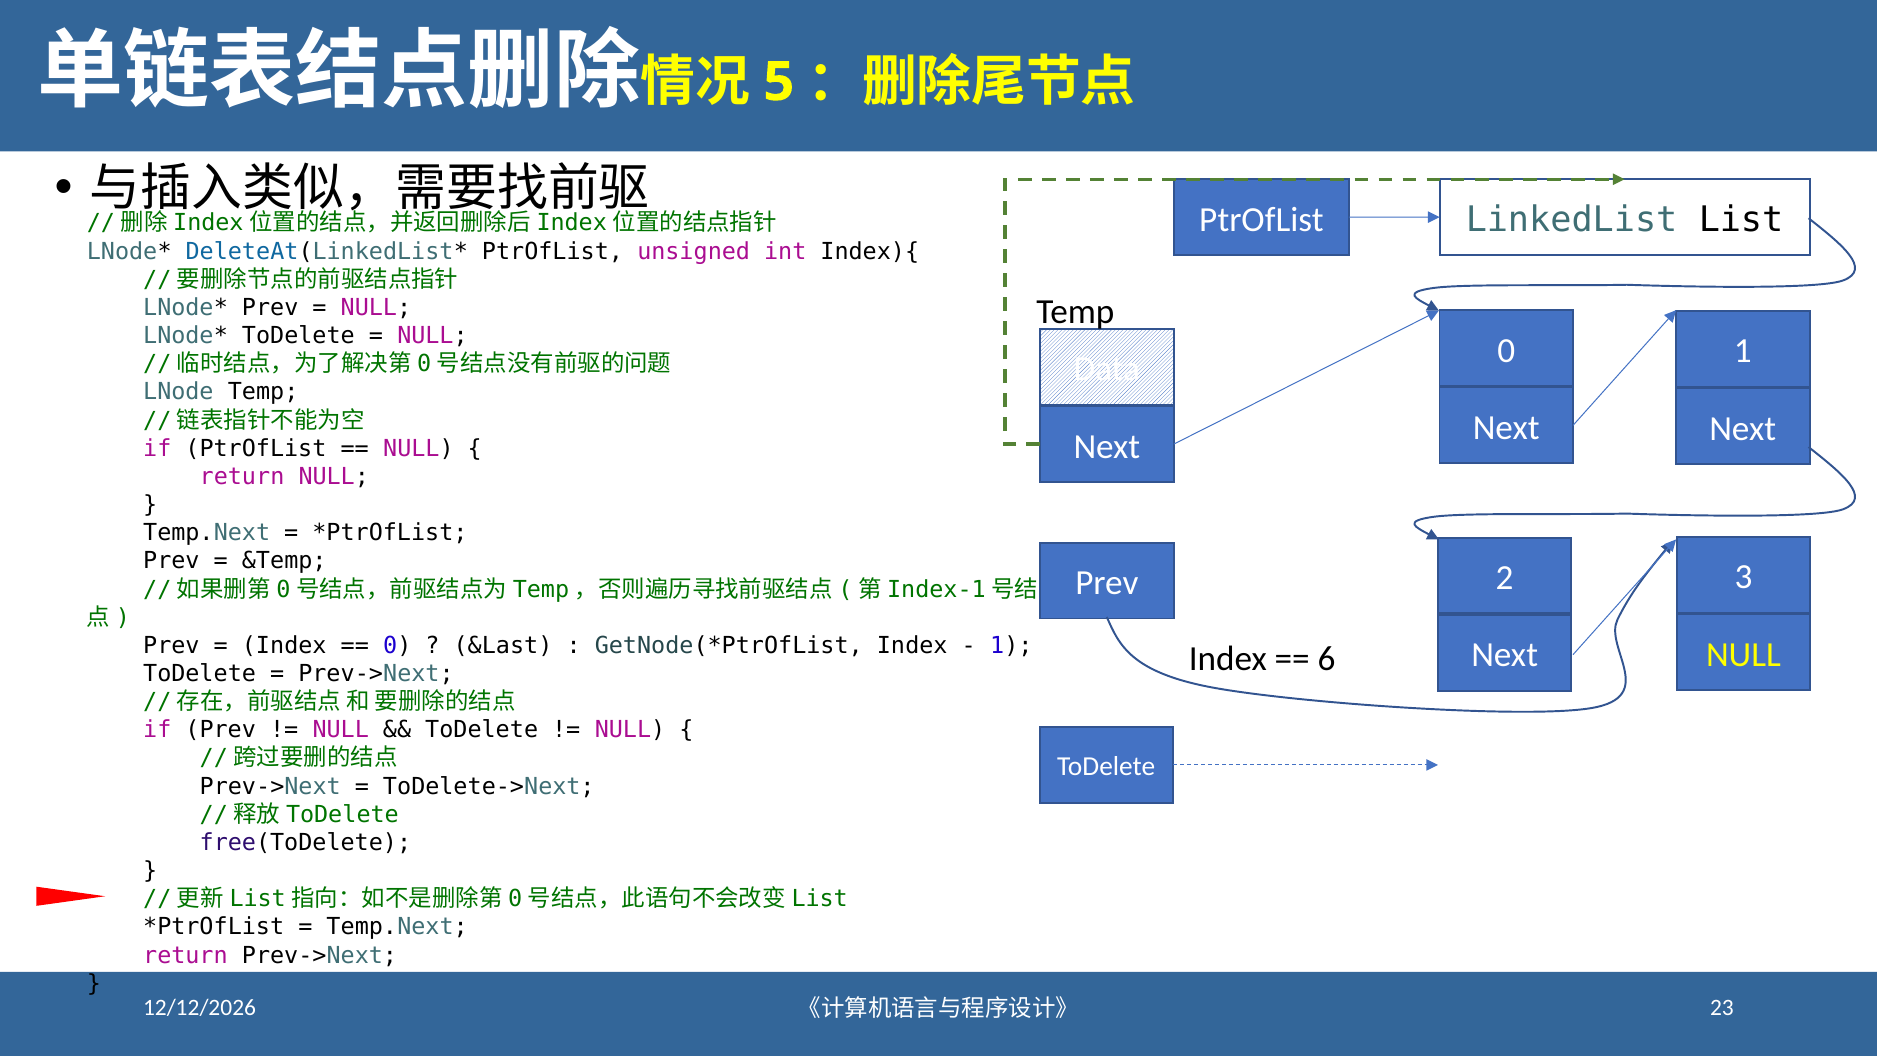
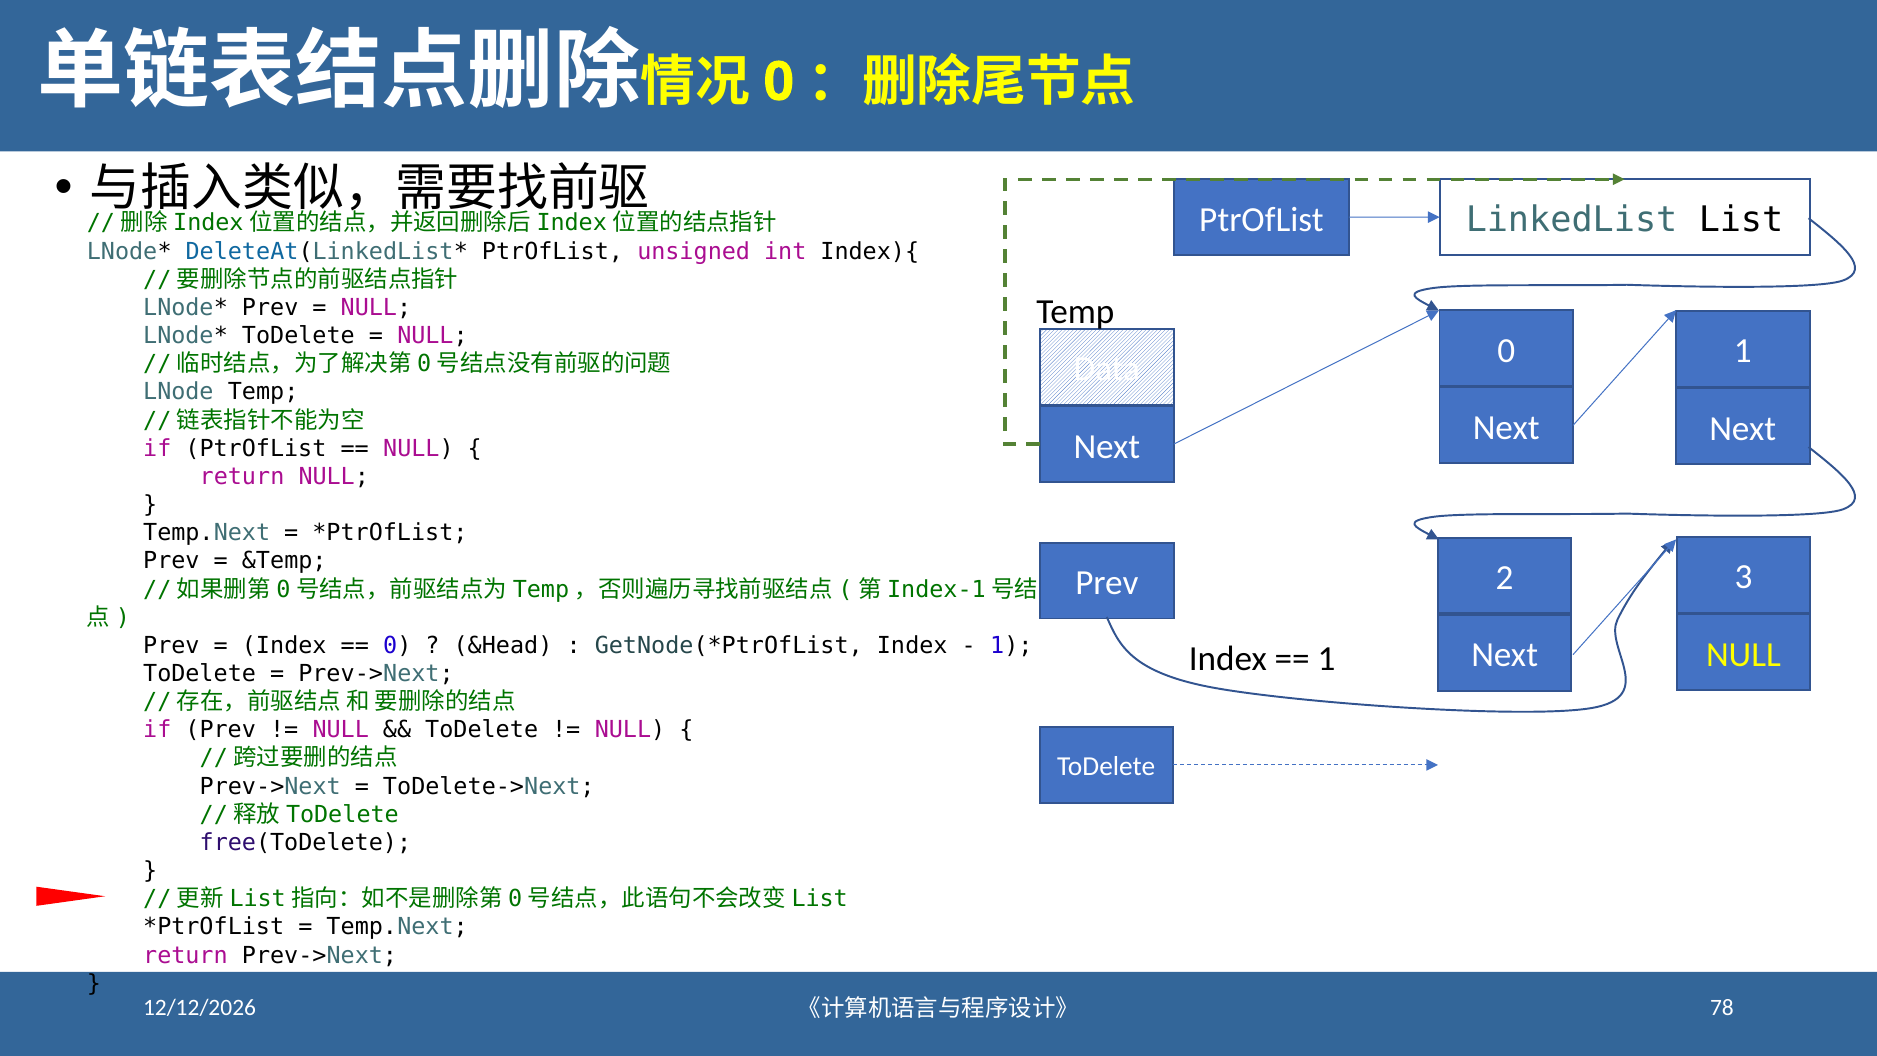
5 at (779, 82): 5 -> 0
&Last: &Last -> &Head
6 at (1327, 659): 6 -> 1
23: 23 -> 78
